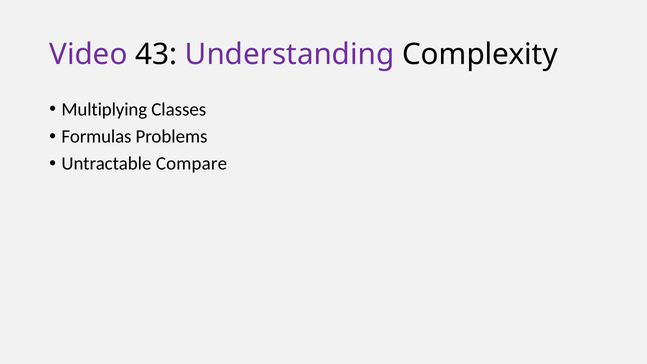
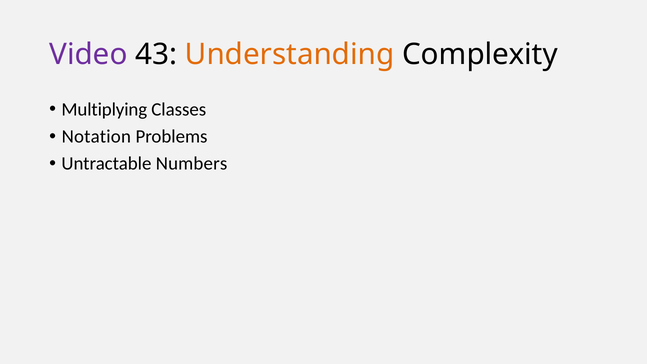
Understanding colour: purple -> orange
Formulas: Formulas -> Notation
Compare: Compare -> Numbers
